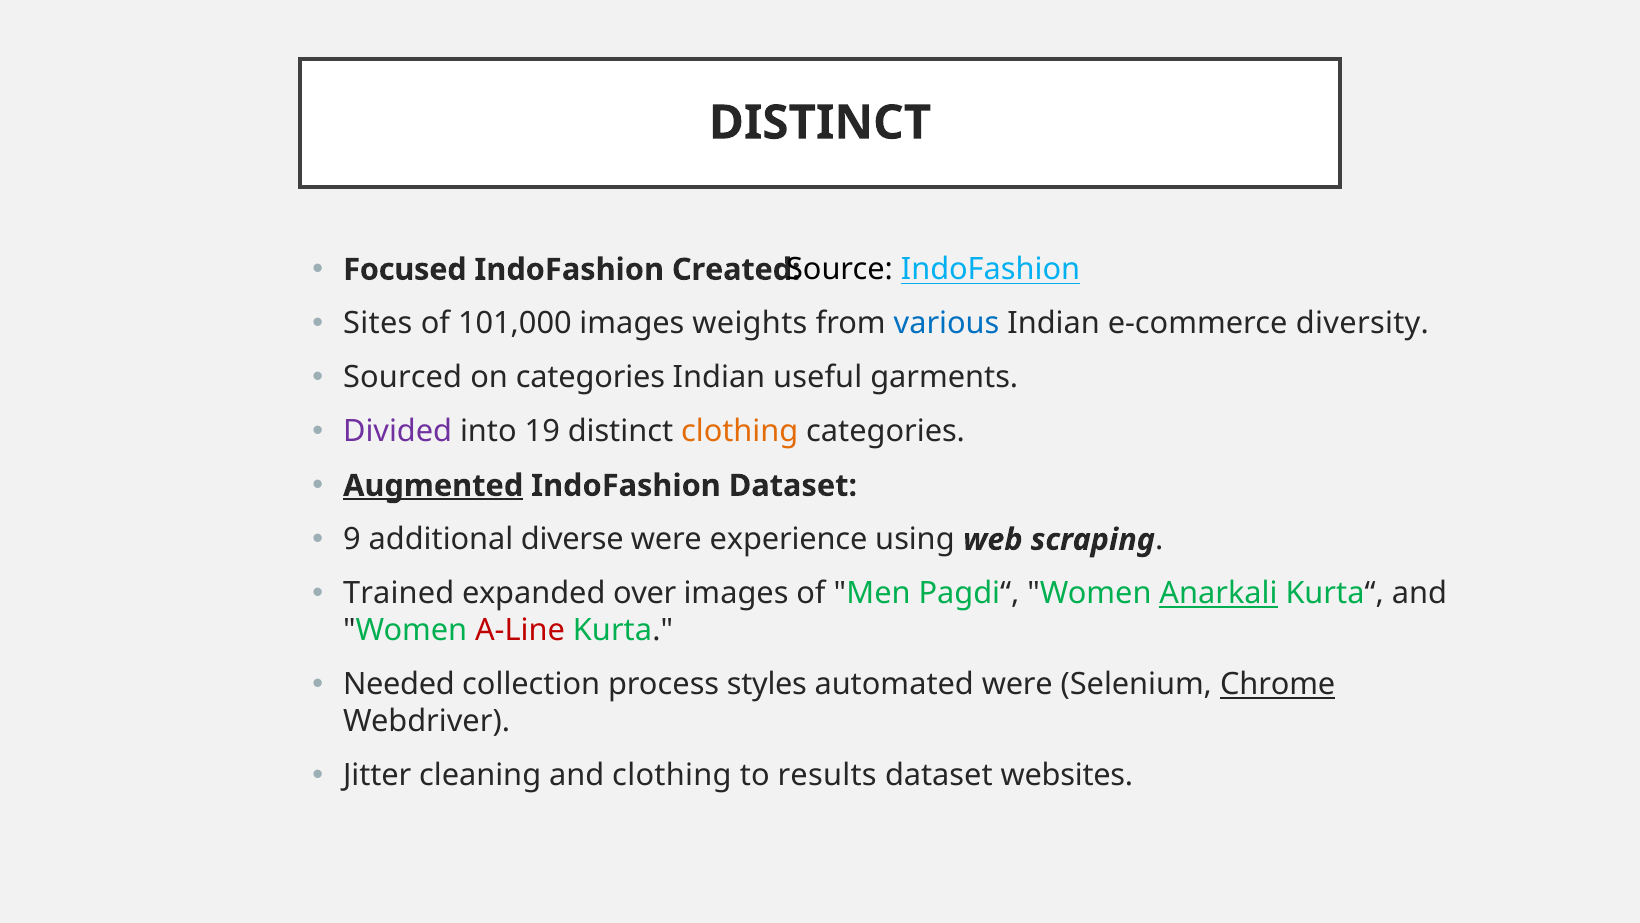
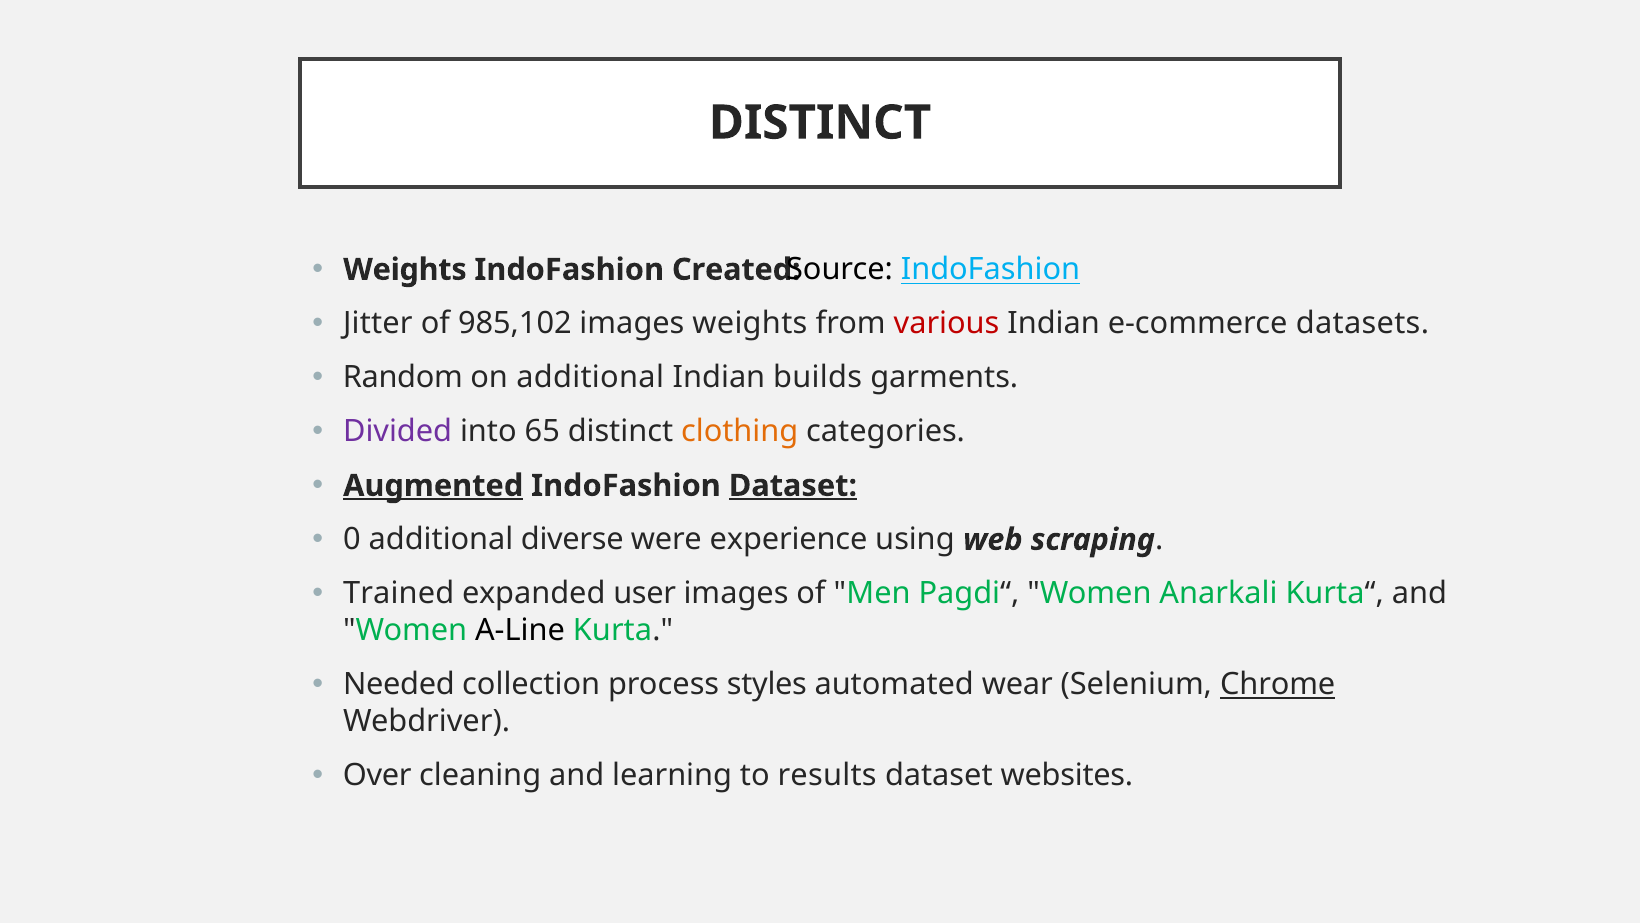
Focused at (405, 269): Focused -> Weights
Sites: Sites -> Jitter
101,000: 101,000 -> 985,102
various colour: blue -> red
diversity: diversity -> datasets
Sourced: Sourced -> Random
on categories: categories -> additional
useful: useful -> builds
19: 19 -> 65
Dataset at (793, 485) underline: none -> present
9: 9 -> 0
over: over -> user
Anarkali underline: present -> none
A-Line colour: red -> black
automated were: were -> wear
Jitter: Jitter -> Over
and clothing: clothing -> learning
